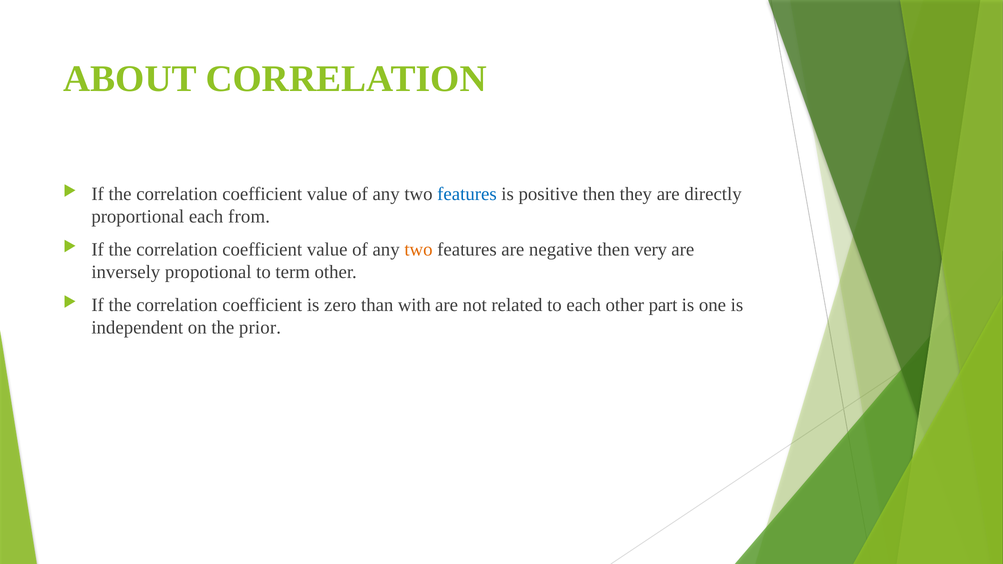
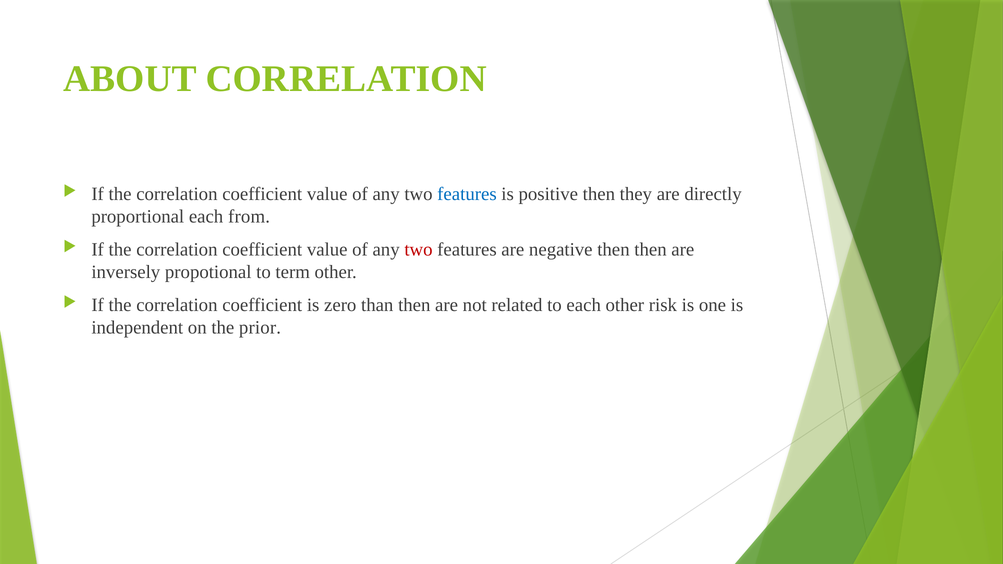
two at (419, 250) colour: orange -> red
then very: very -> then
than with: with -> then
part: part -> risk
